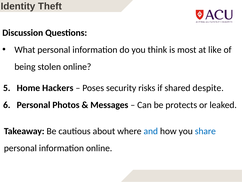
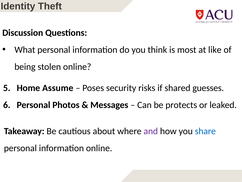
Hackers: Hackers -> Assume
despite: despite -> guesses
and colour: blue -> purple
